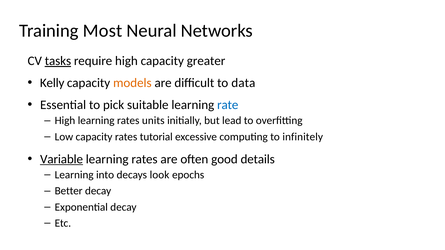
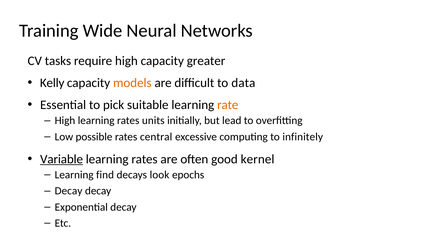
Most: Most -> Wide
tasks underline: present -> none
rate colour: blue -> orange
Low capacity: capacity -> possible
tutorial: tutorial -> central
details: details -> kernel
into: into -> find
Better at (69, 191): Better -> Decay
